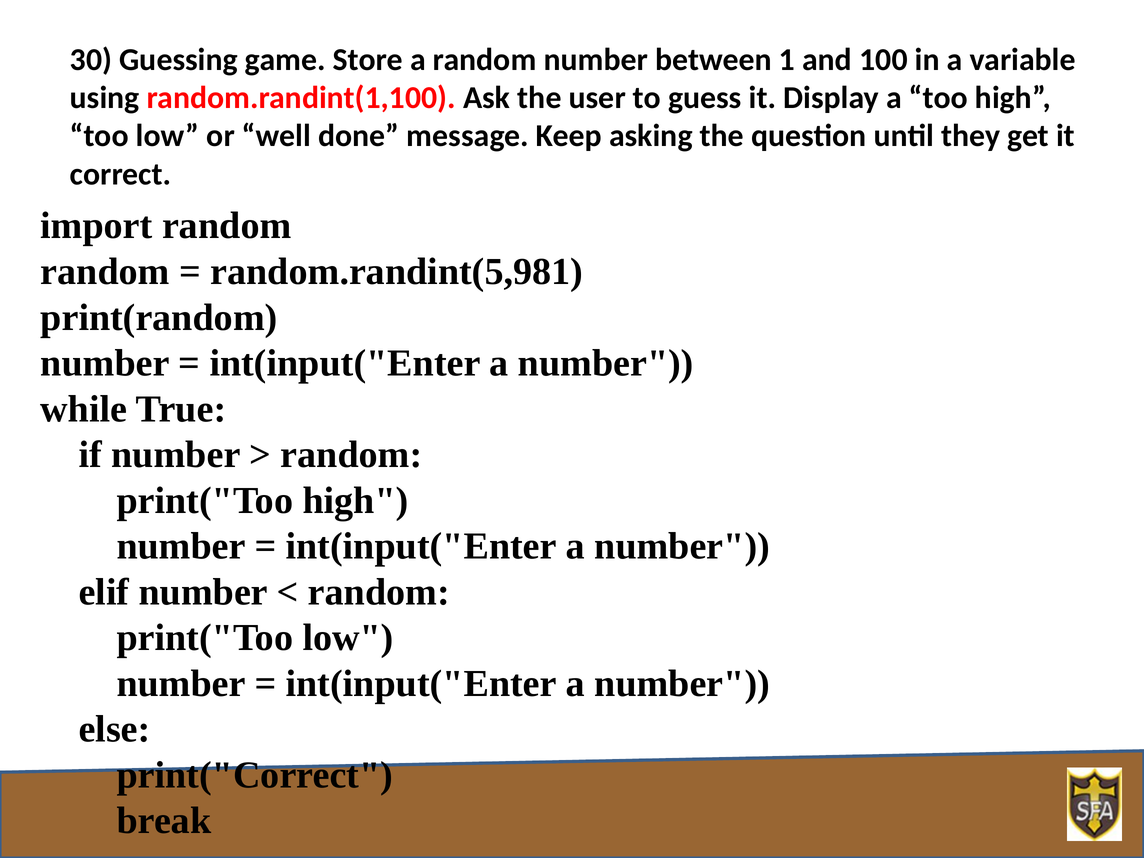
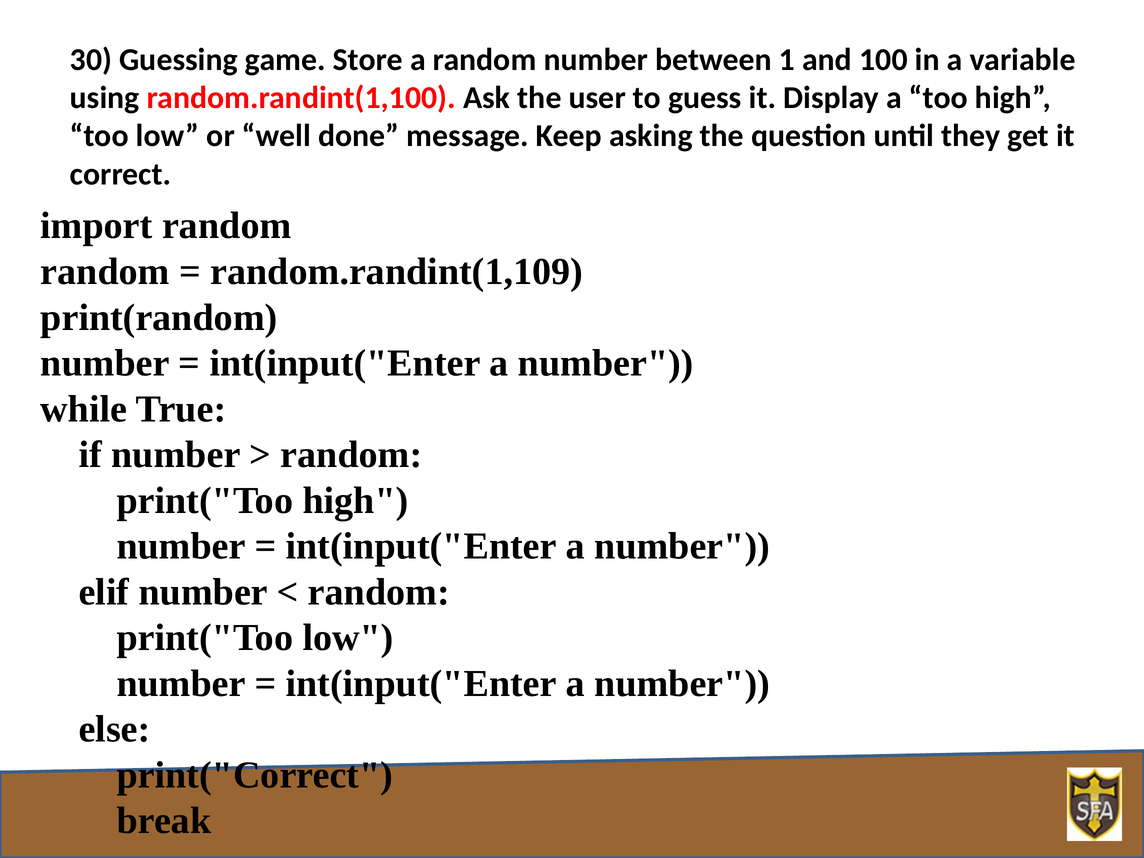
random.randint(5,981: random.randint(5,981 -> random.randint(1,109
